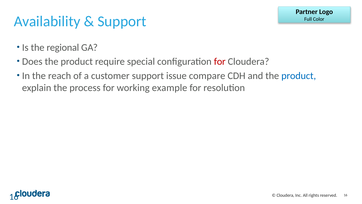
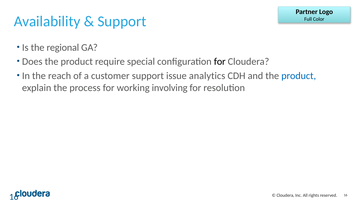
for at (220, 62) colour: red -> black
compare: compare -> analytics
example: example -> involving
